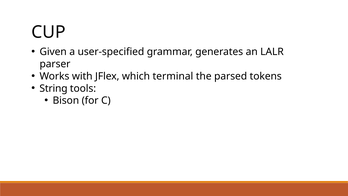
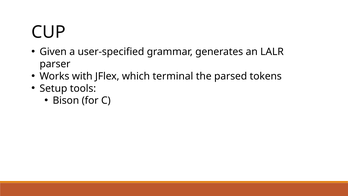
String: String -> Setup
